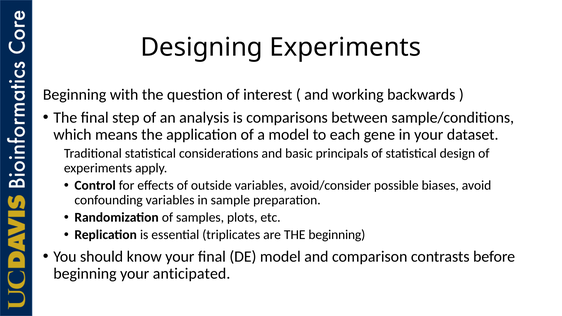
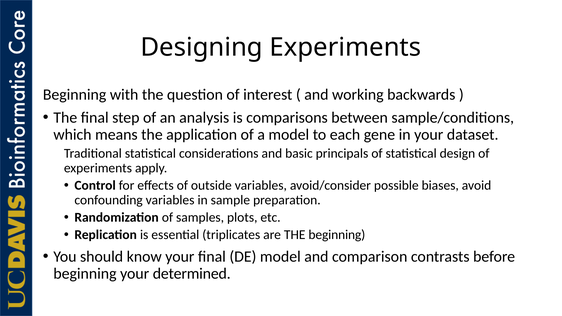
anticipated: anticipated -> determined
